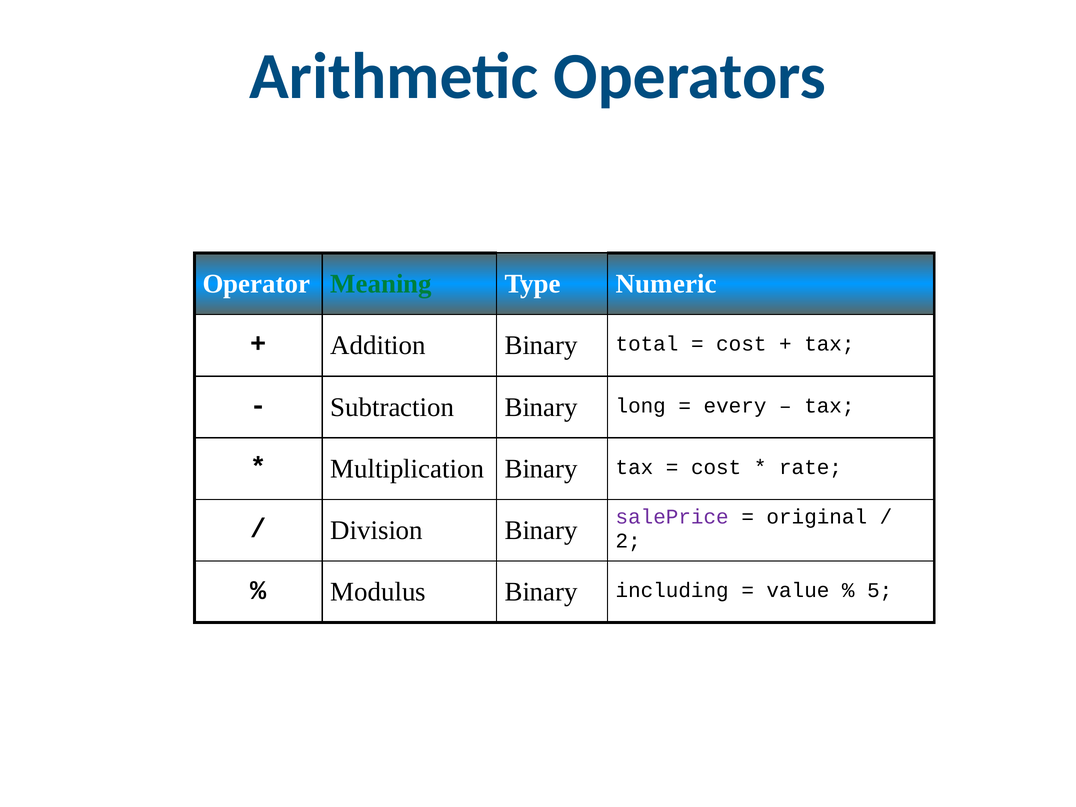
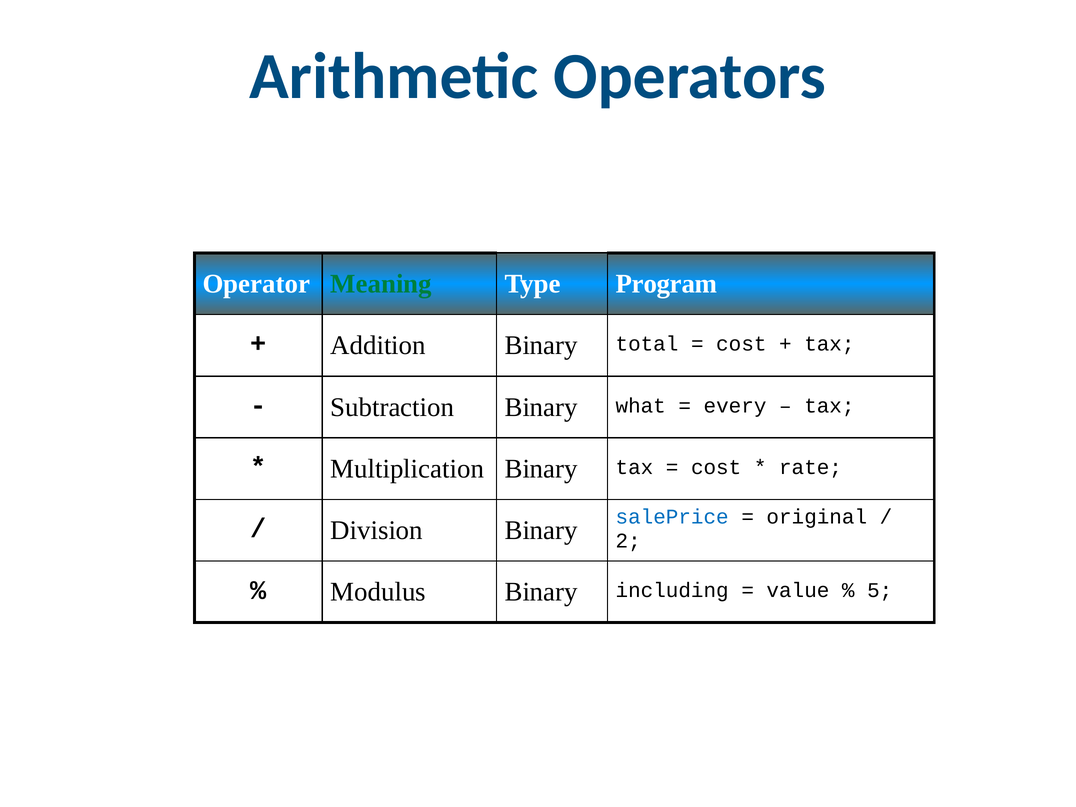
Numeric: Numeric -> Program
long: long -> what
salePrice colour: purple -> blue
